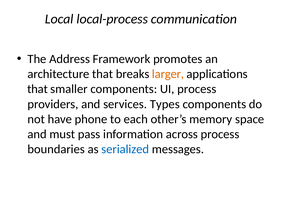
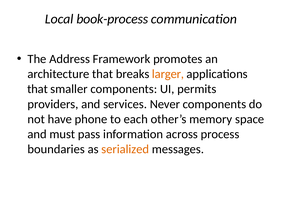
local-process: local-process -> book-process
UI process: process -> permits
Types: Types -> Never
serialized colour: blue -> orange
